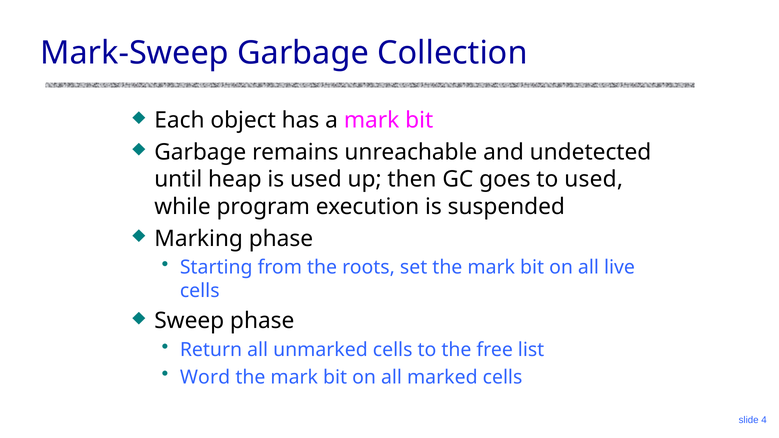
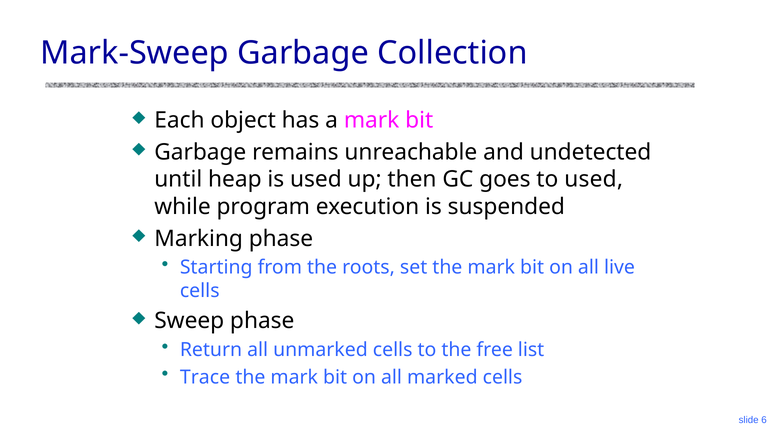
Word: Word -> Trace
4: 4 -> 6
